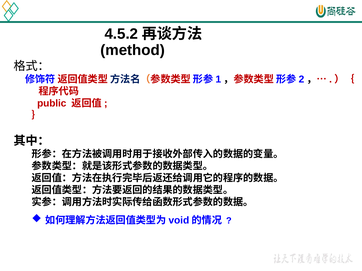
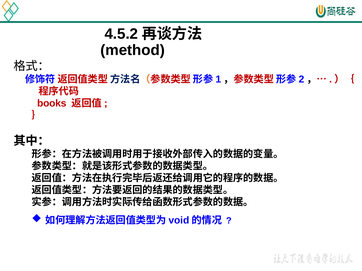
public: public -> books
